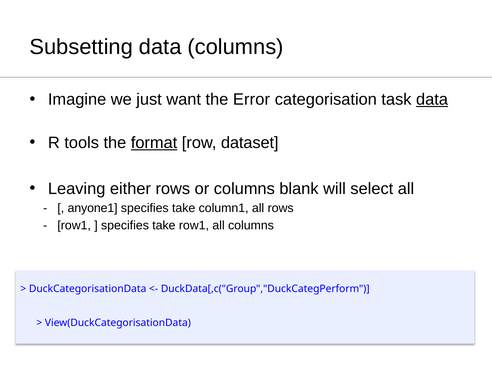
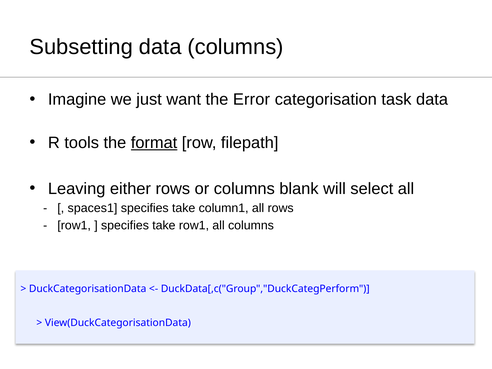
data at (432, 100) underline: present -> none
dataset: dataset -> filepath
anyone1: anyone1 -> spaces1
